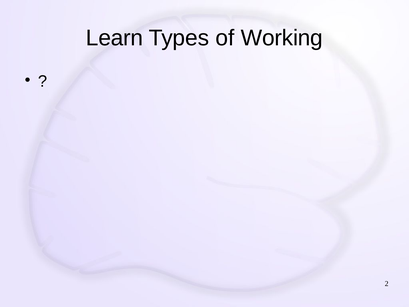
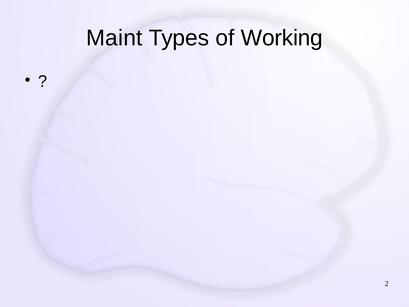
Learn: Learn -> Maint
